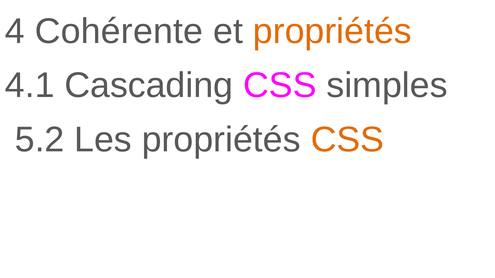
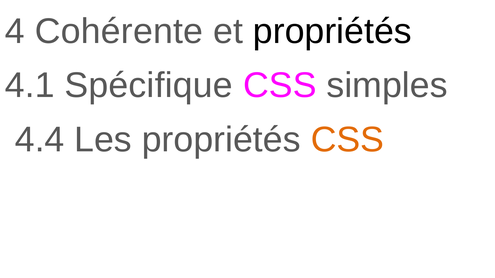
propriétés at (332, 31) colour: orange -> black
Cascading: Cascading -> Spécifique
5.2: 5.2 -> 4.4
